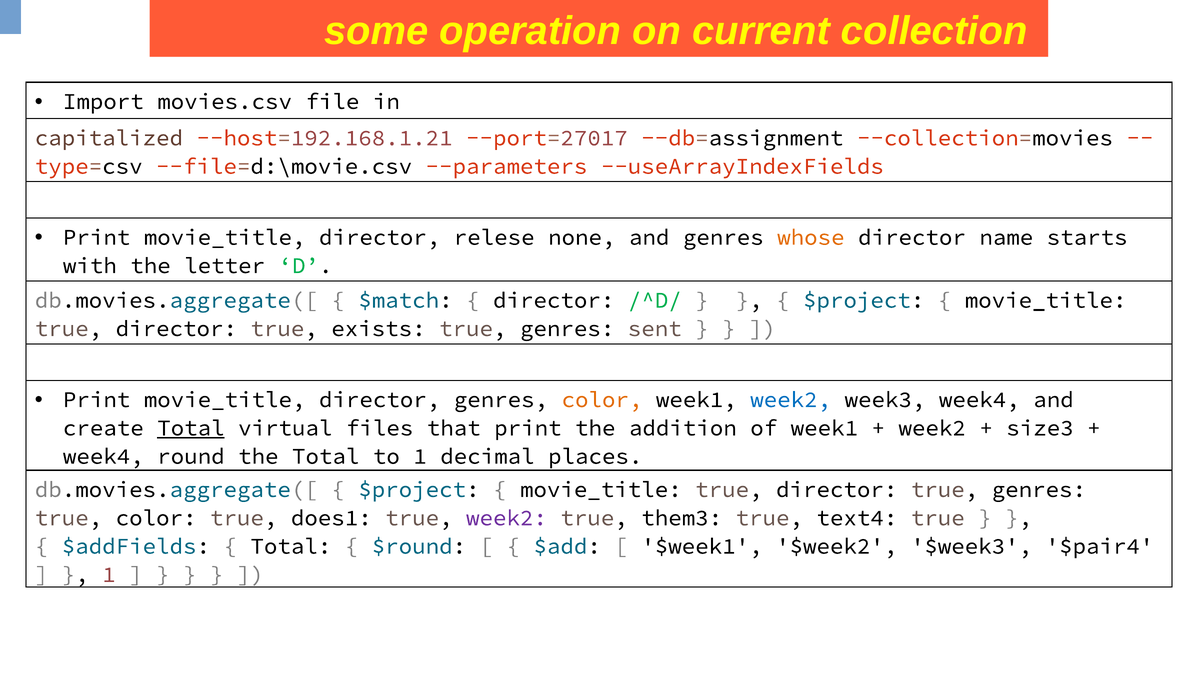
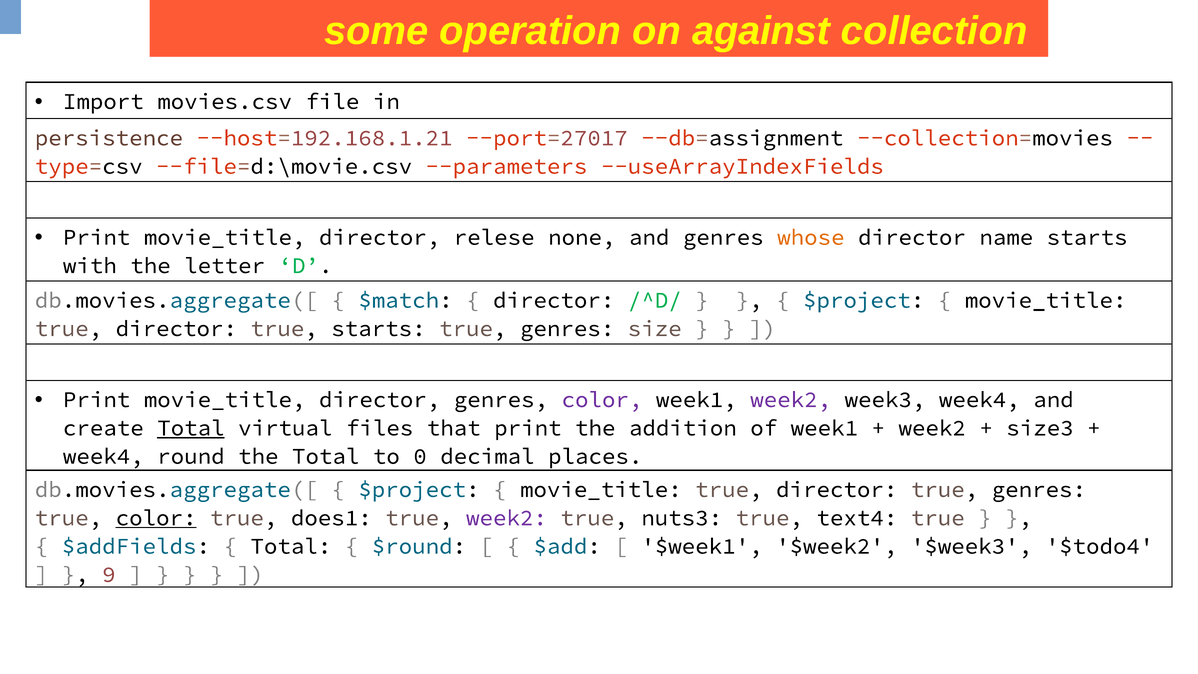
current: current -> against
capitalized: capitalized -> persistence
true exists: exists -> starts
sent: sent -> size
color at (602, 400) colour: orange -> purple
week2 at (791, 400) colour: blue -> purple
to 1: 1 -> 0
color at (156, 518) underline: none -> present
them3: them3 -> nuts3
$pair4: $pair4 -> $todo4
1 at (109, 574): 1 -> 9
